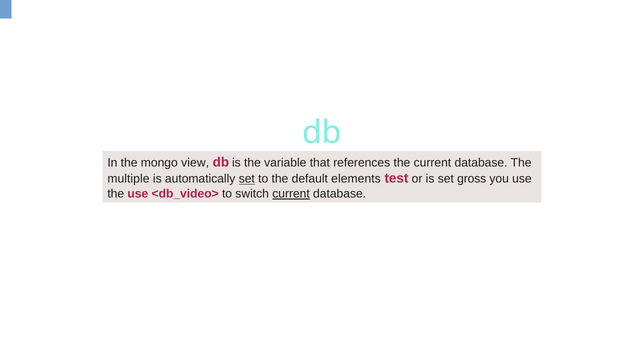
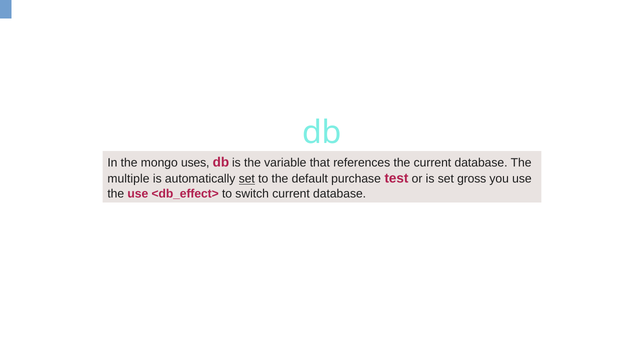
view: view -> uses
elements: elements -> purchase
<db_video>: <db_video> -> <db_effect>
current at (291, 194) underline: present -> none
